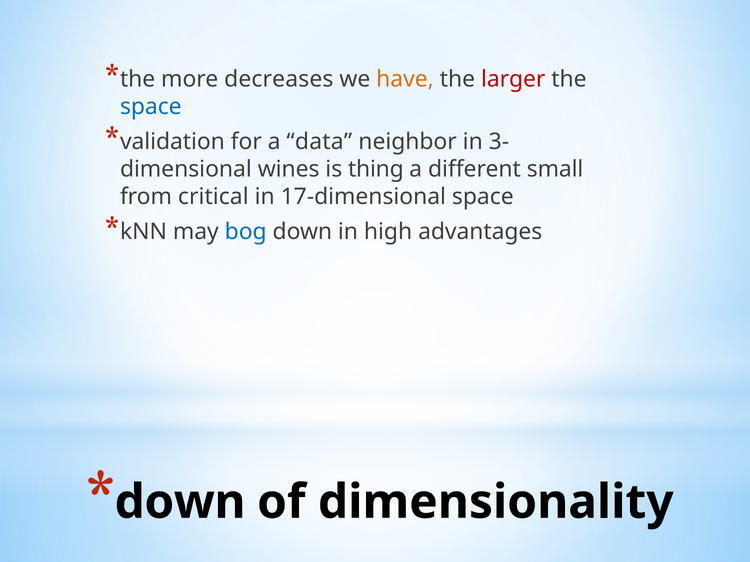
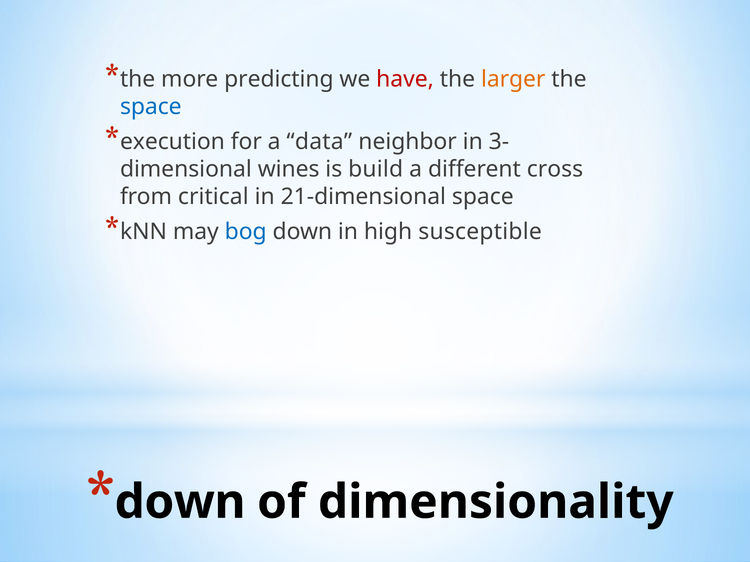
decreases: decreases -> predicting
have colour: orange -> red
larger colour: red -> orange
validation: validation -> execution
thing: thing -> build
small: small -> cross
17-dimensional: 17-dimensional -> 21-dimensional
advantages: advantages -> susceptible
